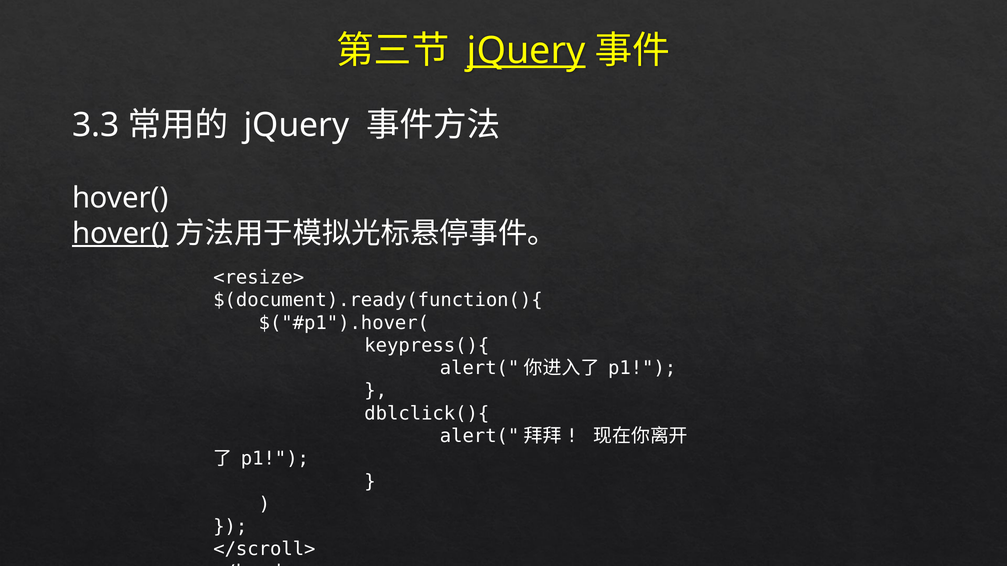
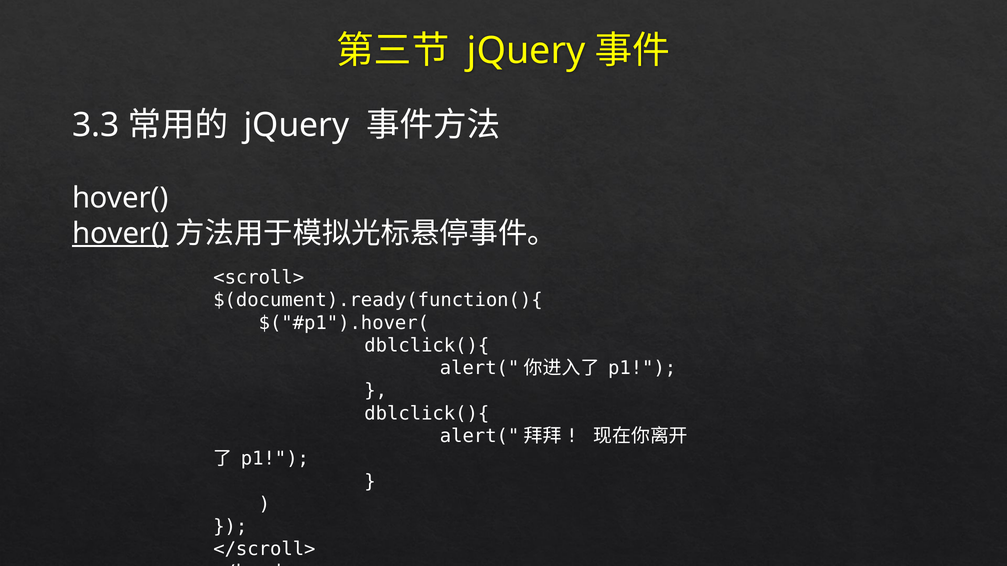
jQuery at (526, 51) underline: present -> none
<resize>: <resize> -> <scroll>
keypress(){ at (427, 346): keypress(){ -> dblclick(){
